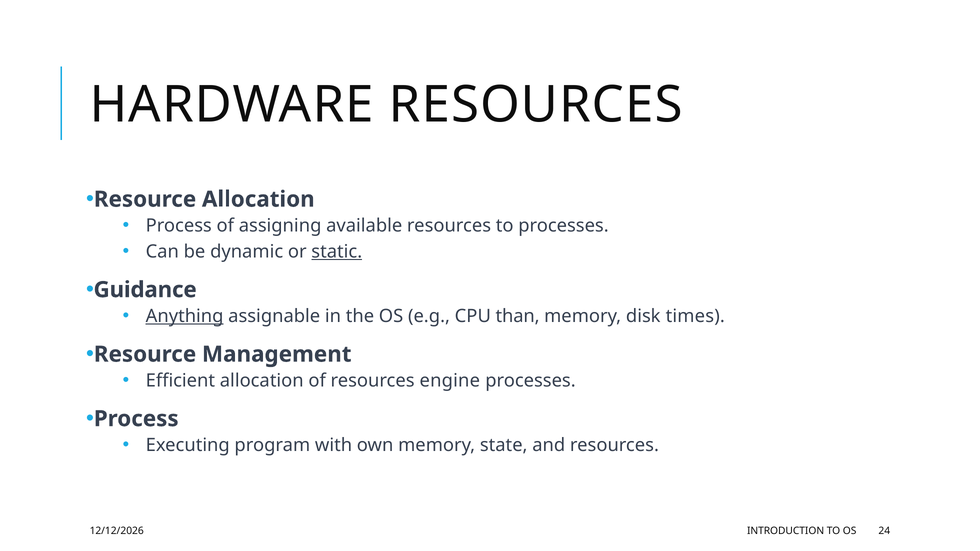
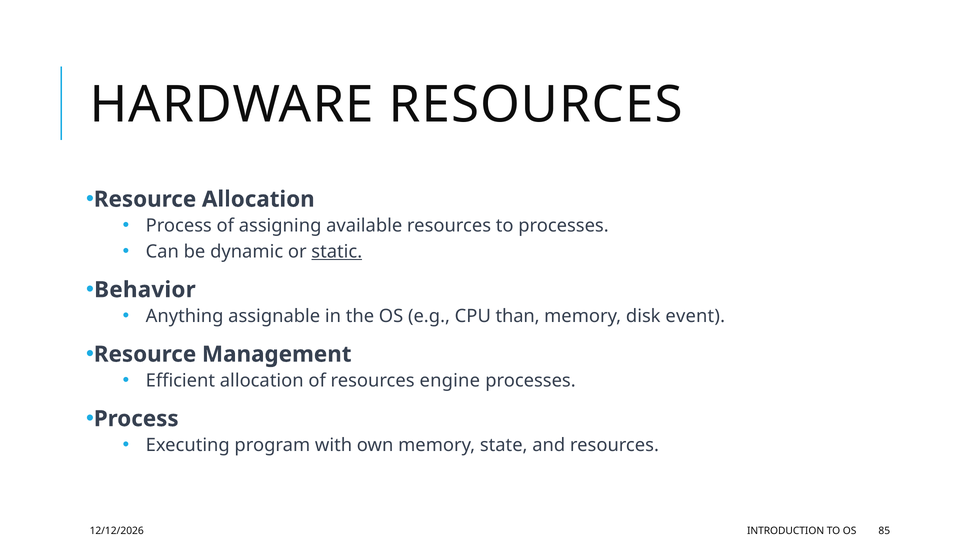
Guidance: Guidance -> Behavior
Anything underline: present -> none
times: times -> event
24: 24 -> 85
